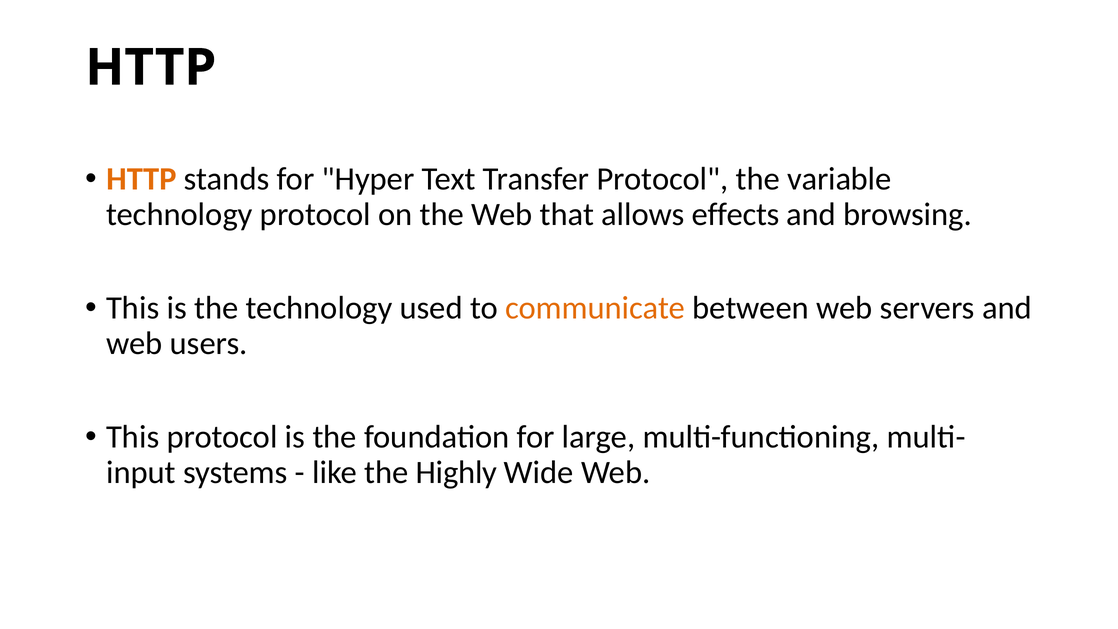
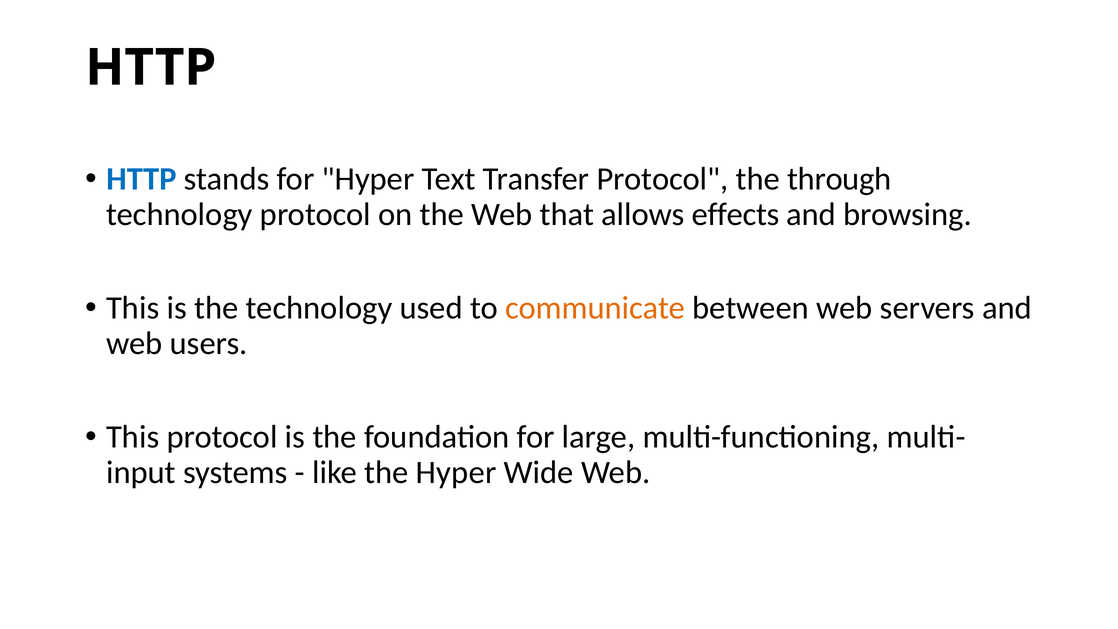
HTTP at (141, 179) colour: orange -> blue
variable: variable -> through
the Highly: Highly -> Hyper
